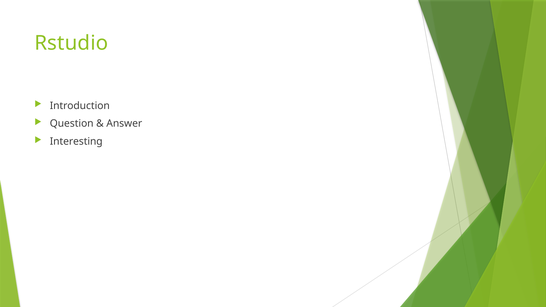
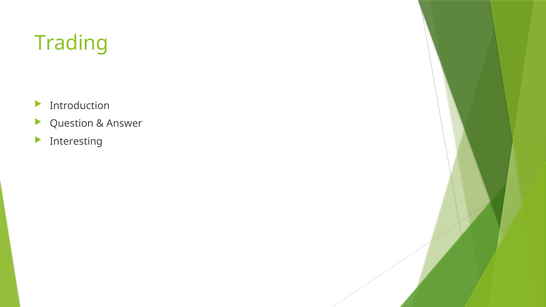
Rstudio: Rstudio -> Trading
